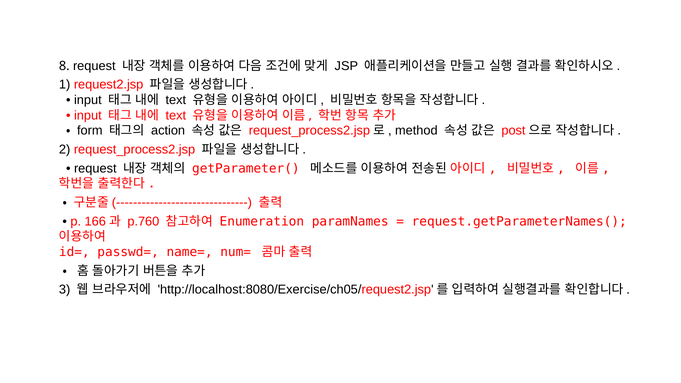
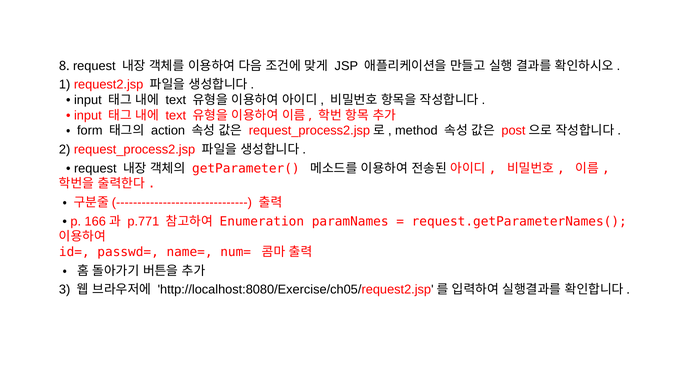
p.760: p.760 -> p.771
